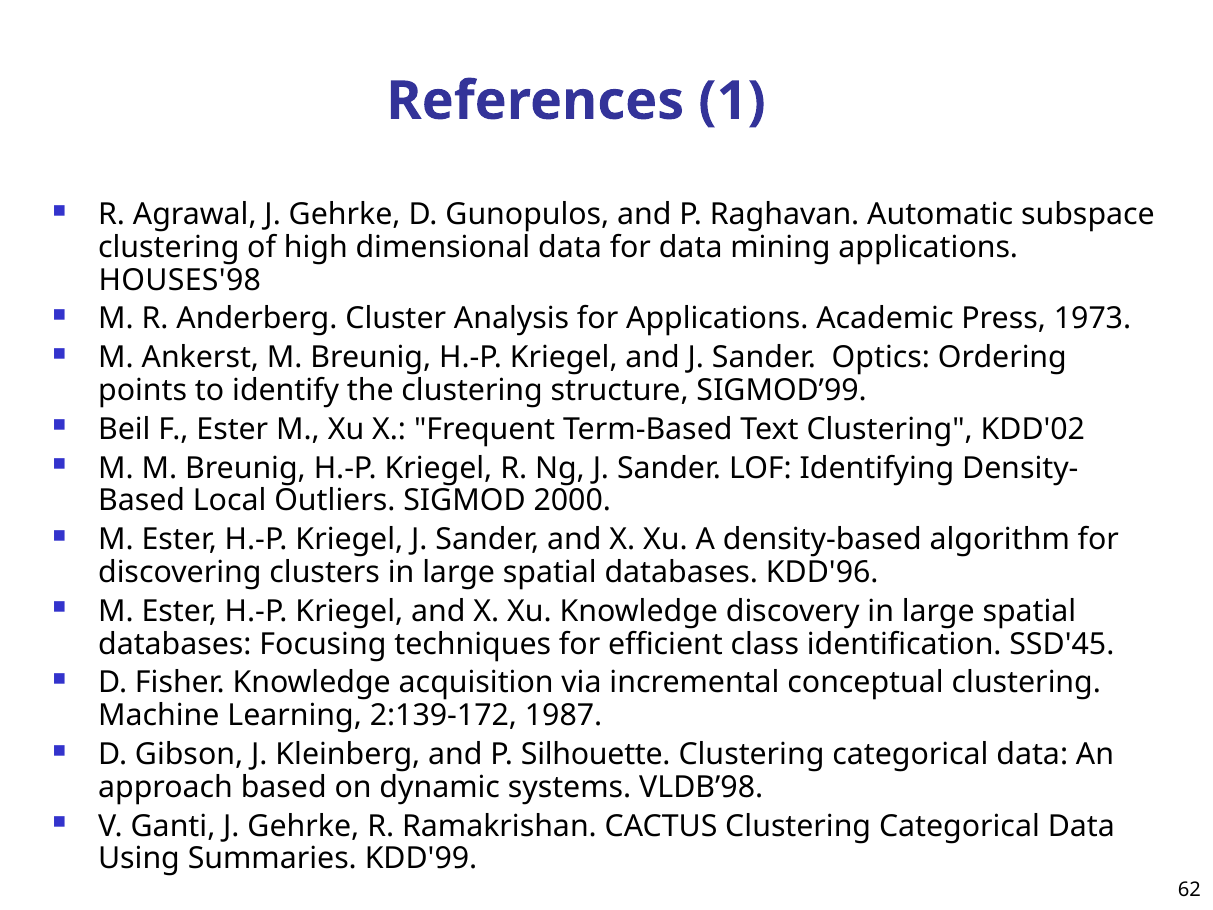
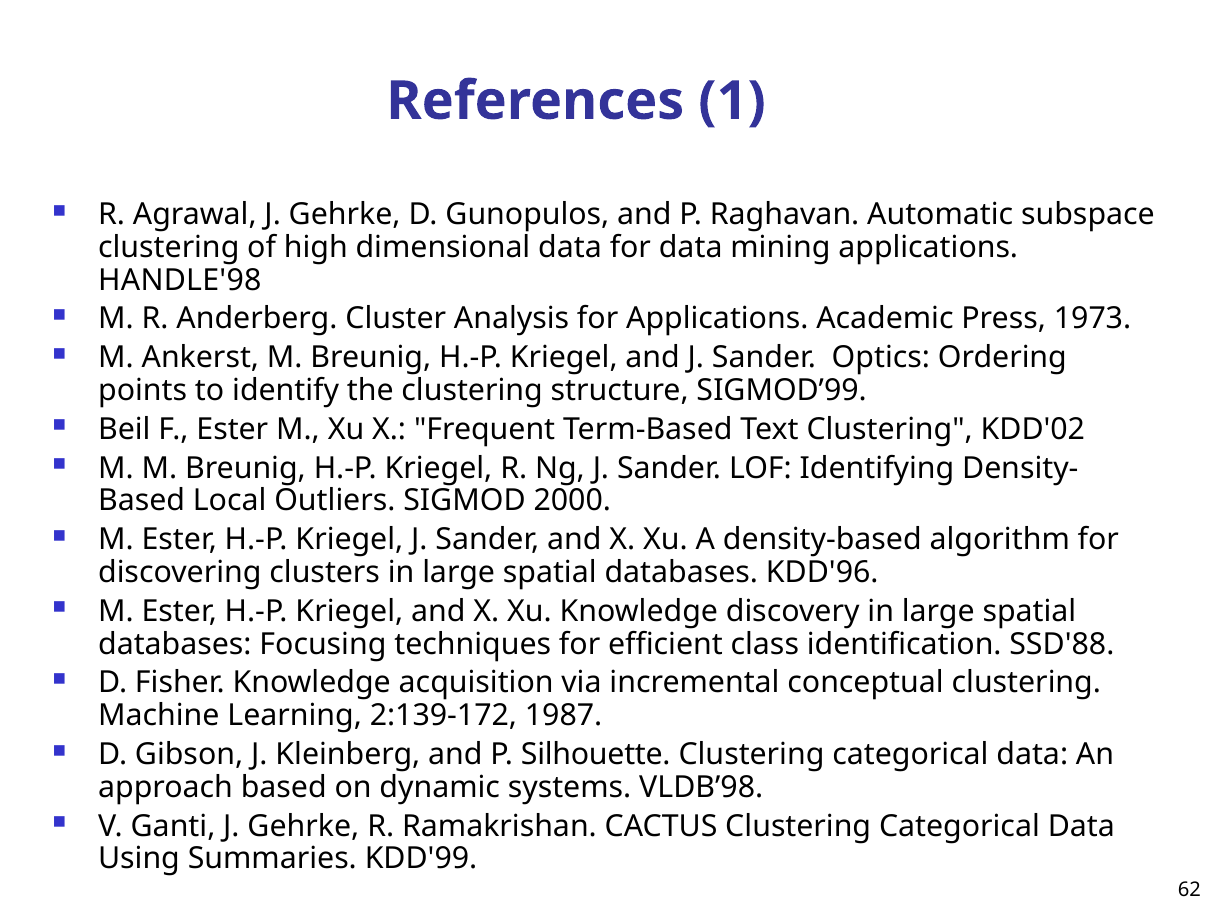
HOUSES'98: HOUSES'98 -> HANDLE'98
SSD'45: SSD'45 -> SSD'88
